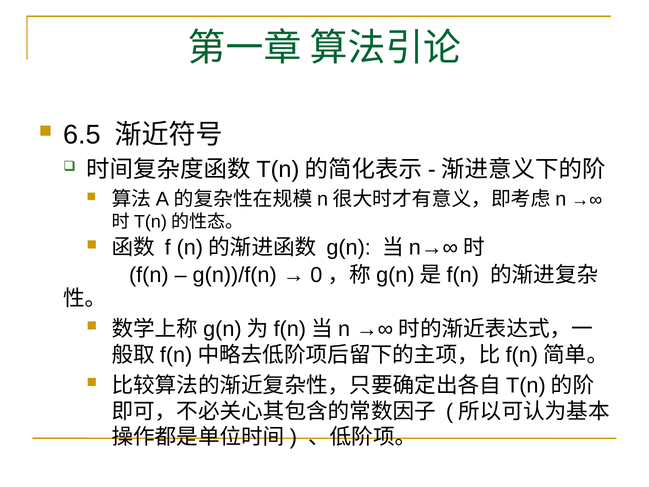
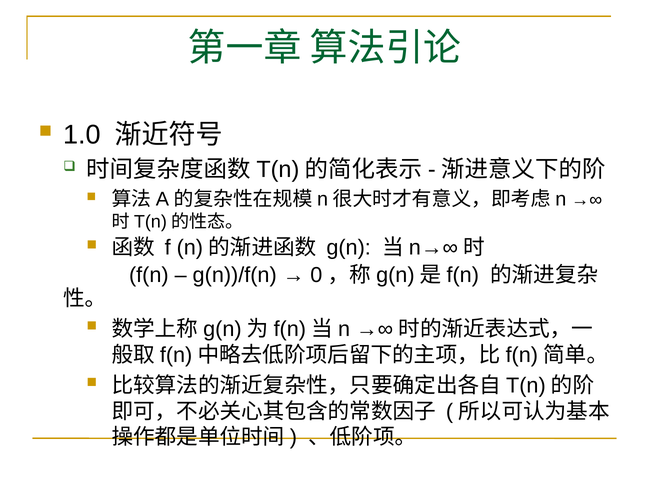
6.5: 6.5 -> 1.0
